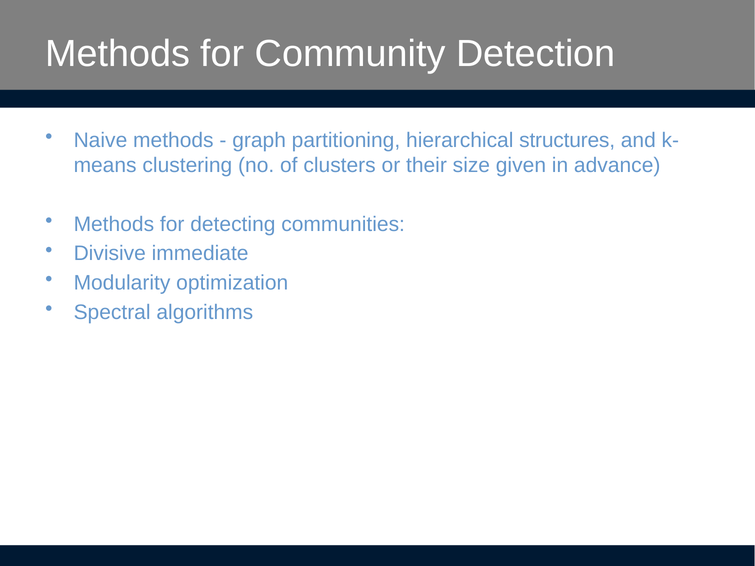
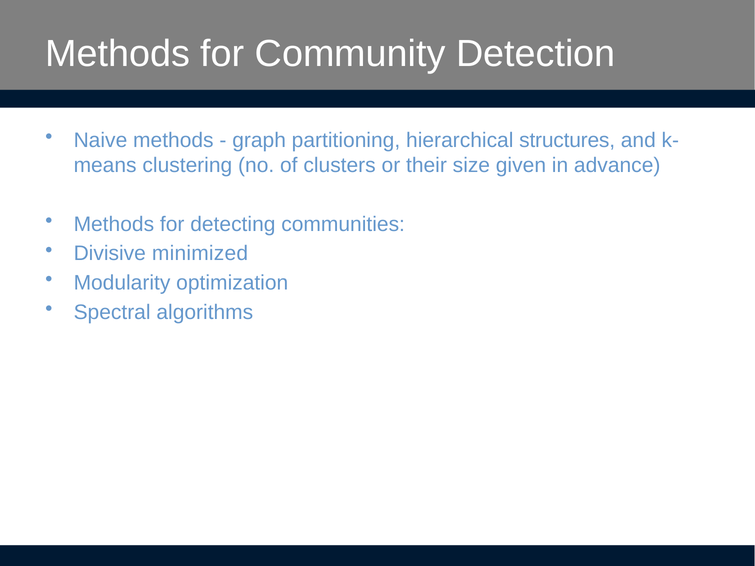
immediate: immediate -> minimized
